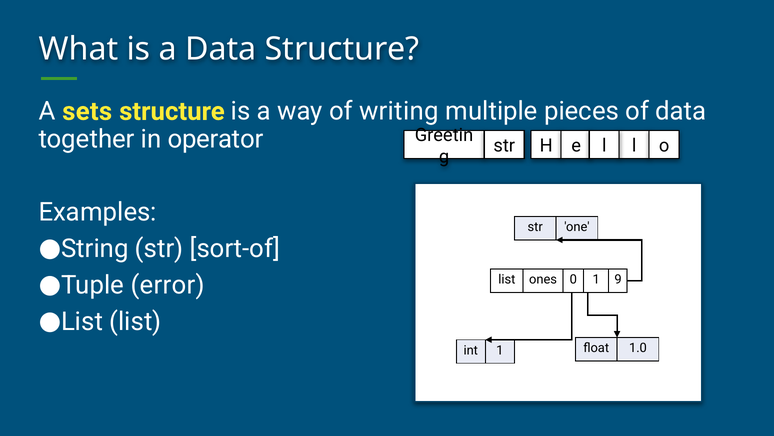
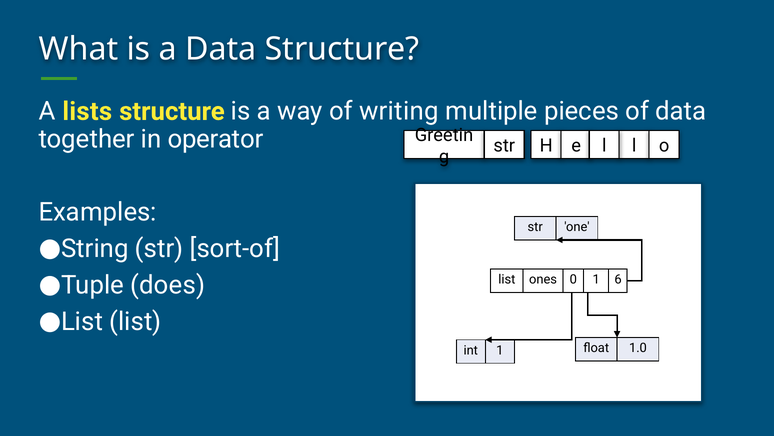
sets: sets -> lists
error: error -> does
9: 9 -> 6
